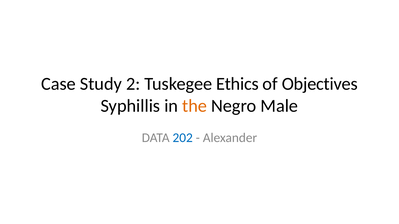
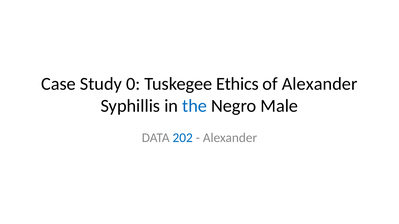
2: 2 -> 0
of Objectives: Objectives -> Alexander
the colour: orange -> blue
